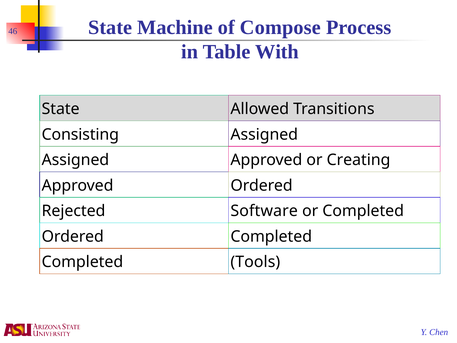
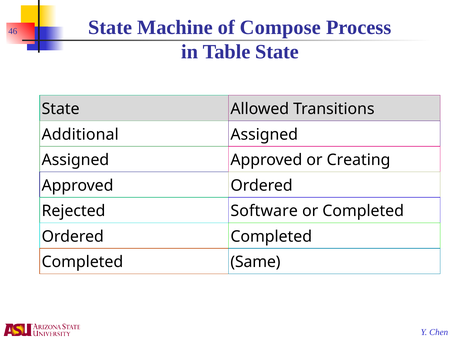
Table With: With -> State
Consisting: Consisting -> Additional
Tools: Tools -> Same
